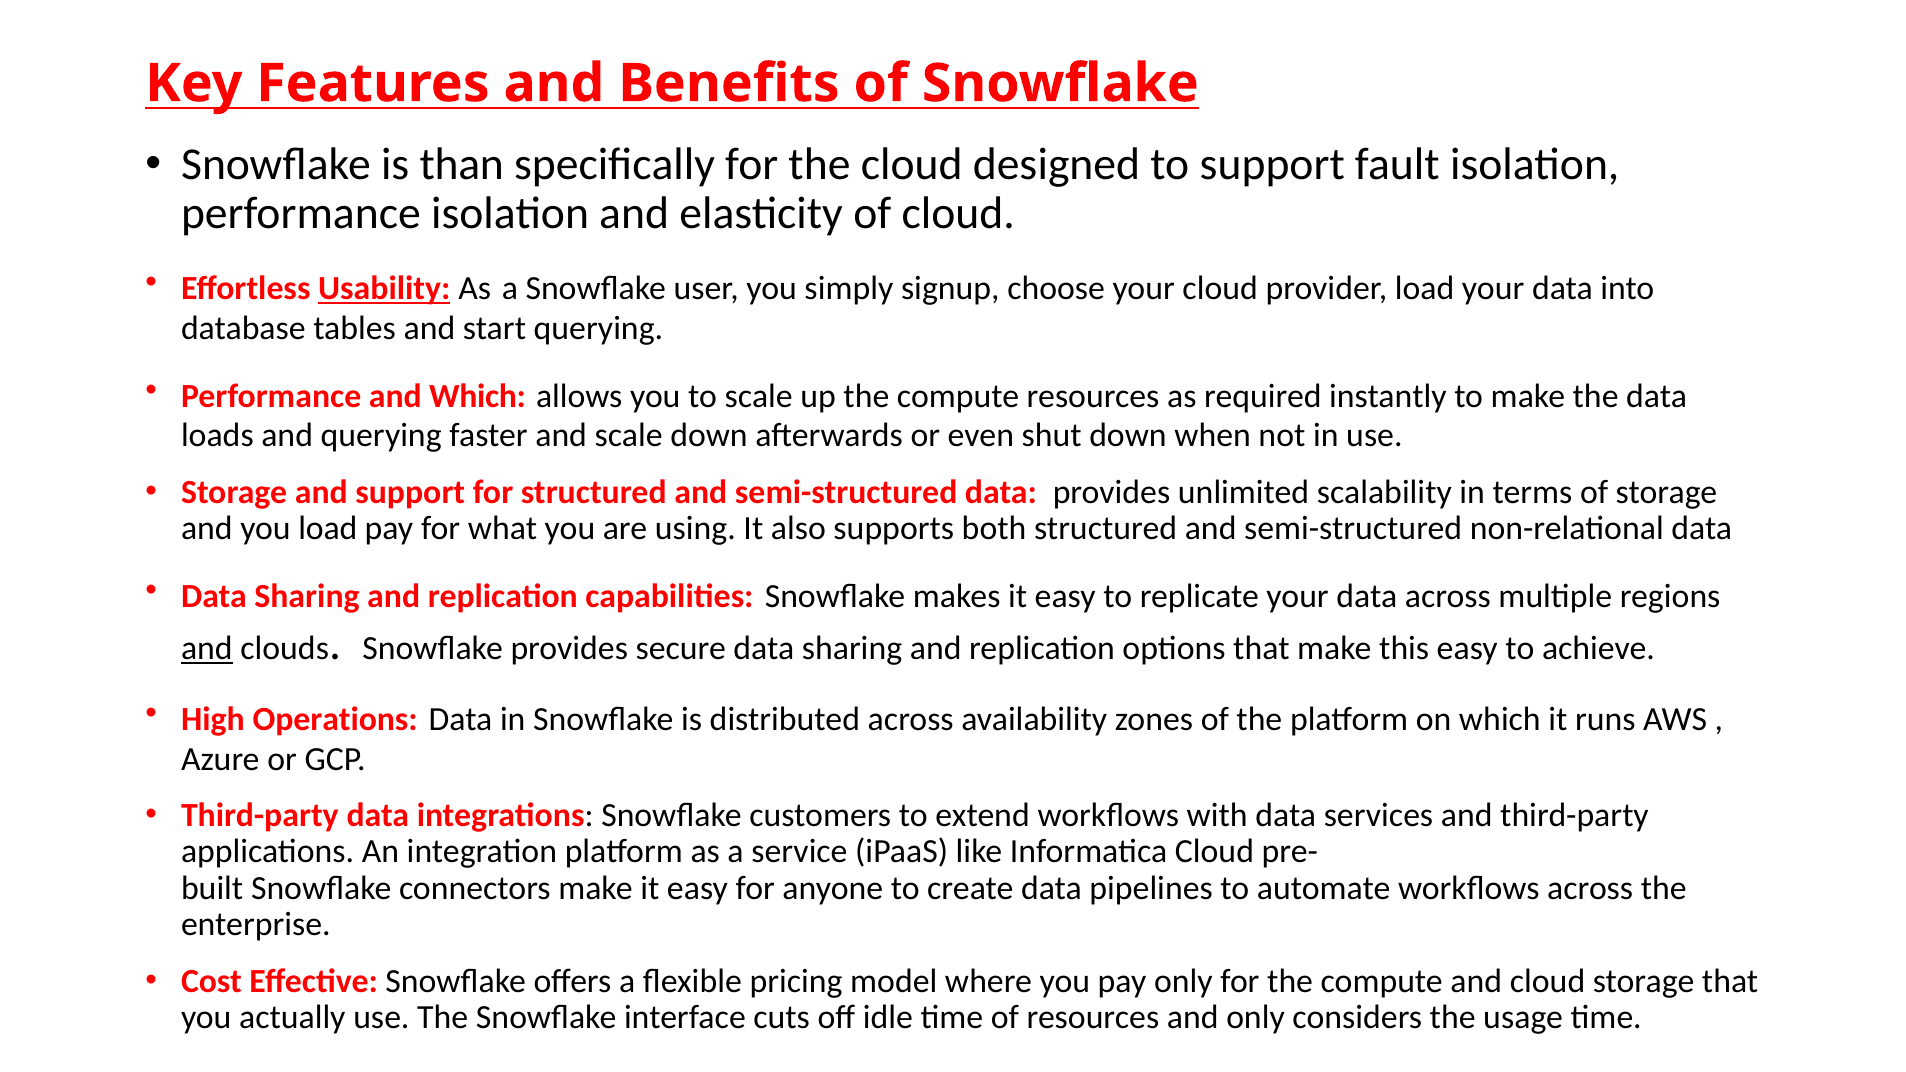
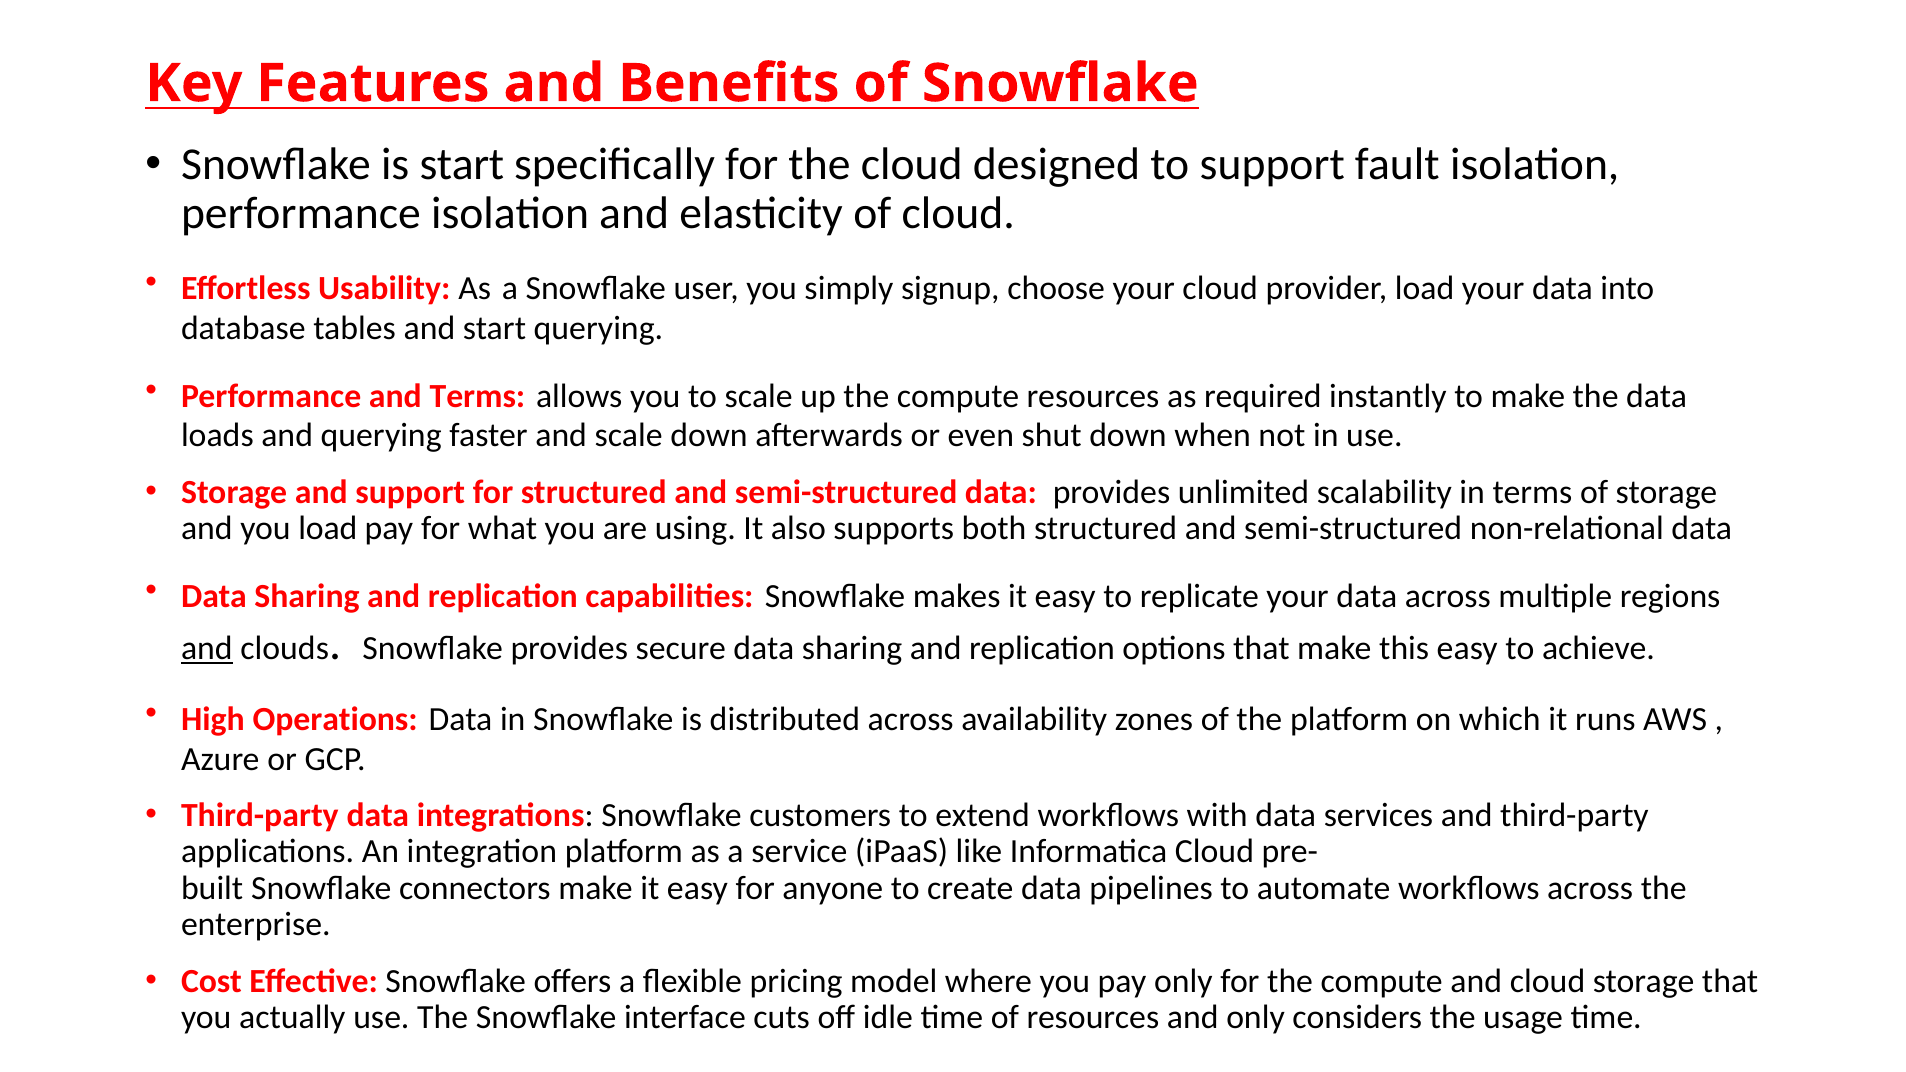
is than: than -> start
Usability underline: present -> none
and Which: Which -> Terms
